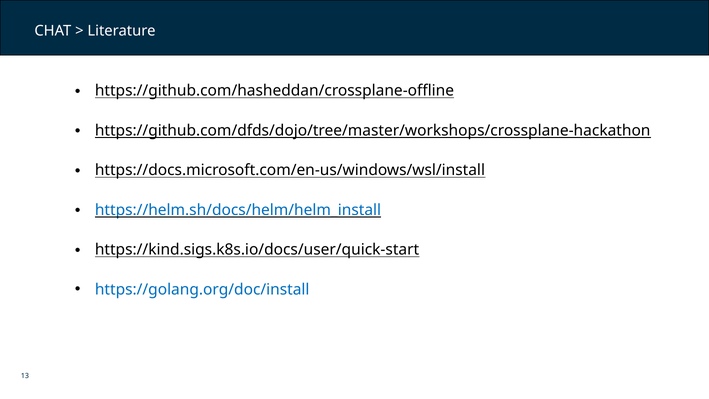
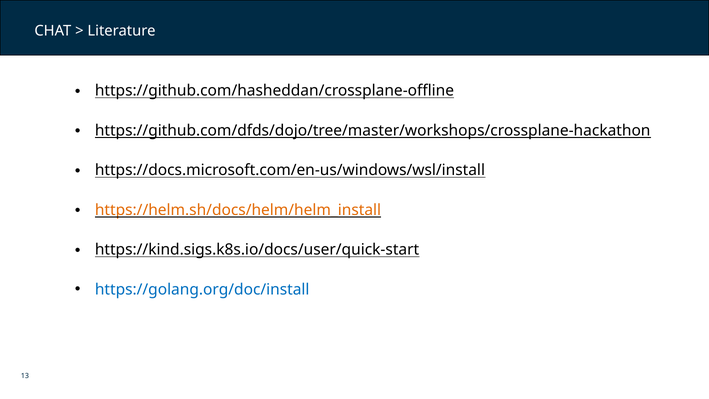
https://helm.sh/docs/helm/helm_install colour: blue -> orange
